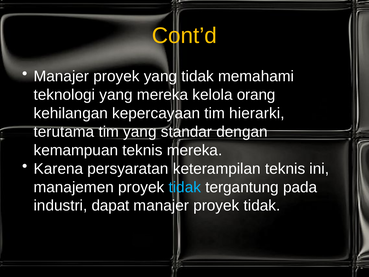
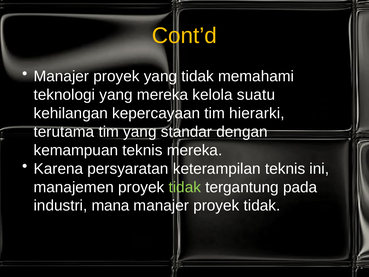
orang: orang -> suatu
tidak at (185, 187) colour: light blue -> light green
dapat: dapat -> mana
